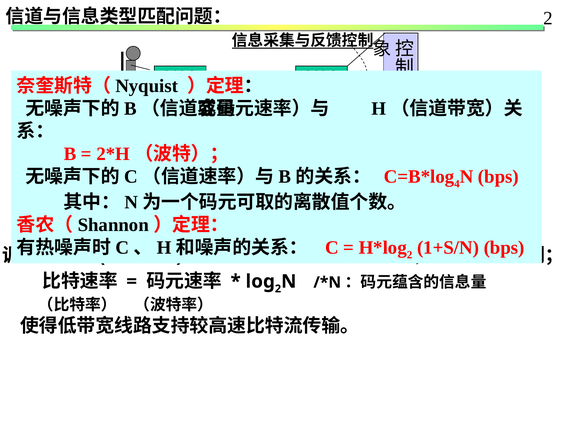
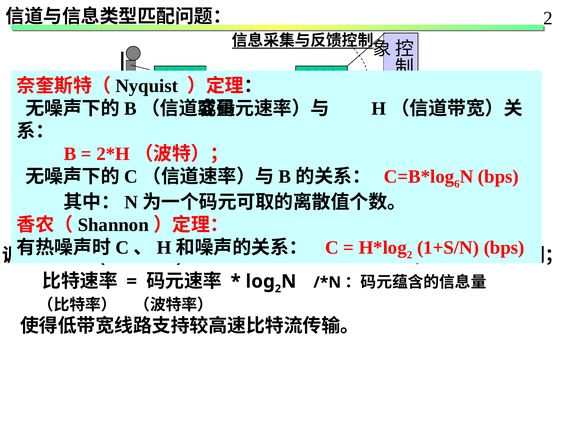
4: 4 -> 6
